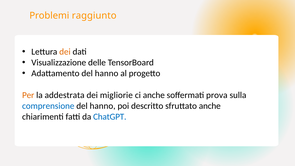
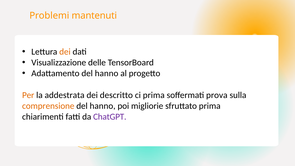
raggiunto: raggiunto -> mantenuti
migliorie: migliorie -> descritto
ci anche: anche -> prima
comprensione colour: blue -> orange
descritto: descritto -> migliorie
sfruttato anche: anche -> prima
ChatGPT colour: blue -> purple
